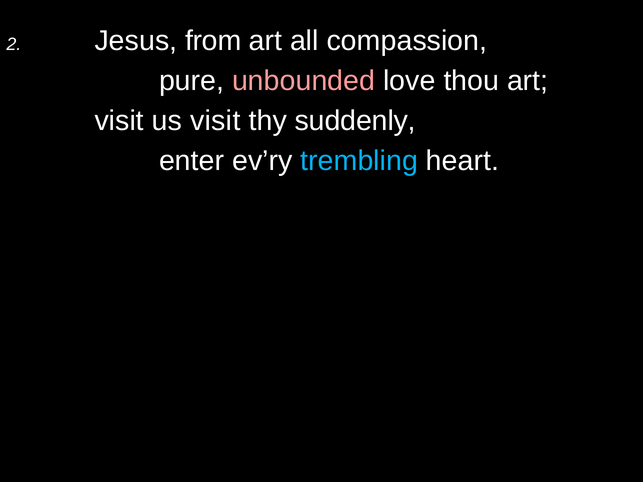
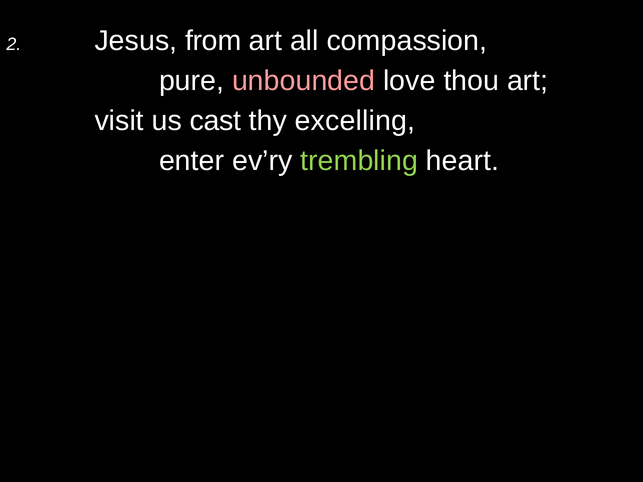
us visit: visit -> cast
suddenly: suddenly -> excelling
trembling colour: light blue -> light green
